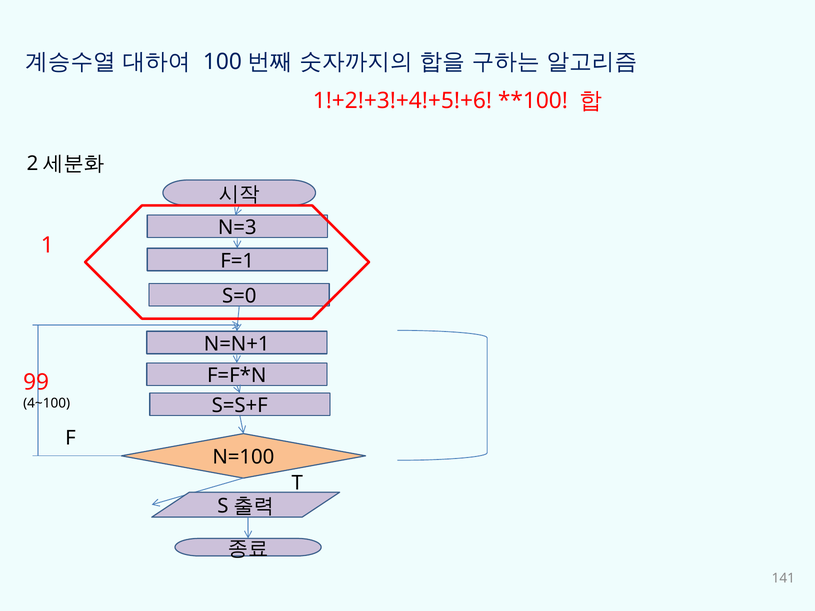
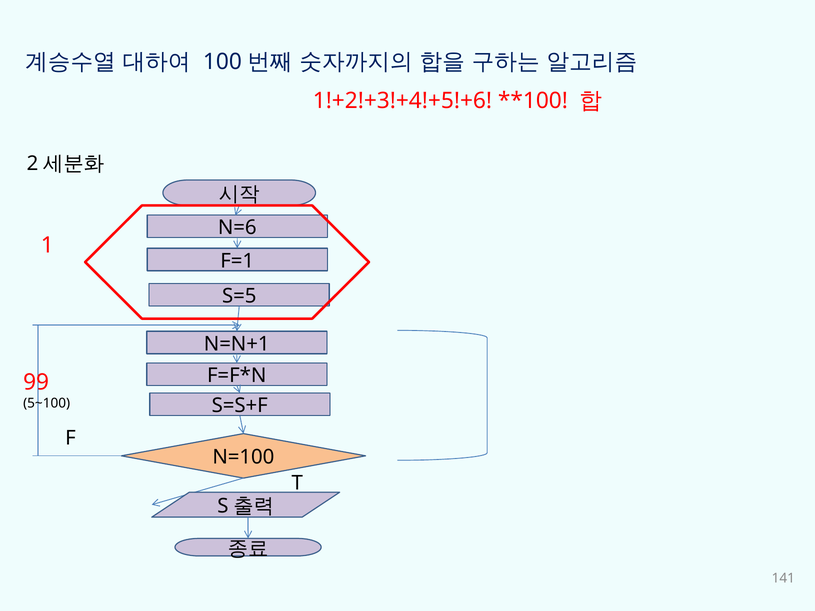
N=3: N=3 -> N=6
S=0: S=0 -> S=5
4~100: 4~100 -> 5~100
